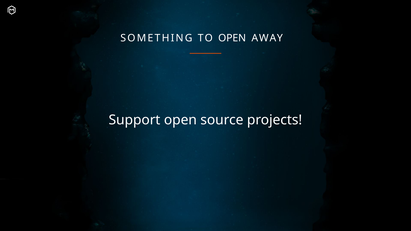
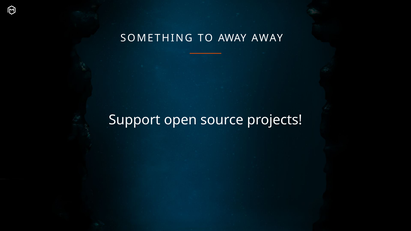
TO OPEN: OPEN -> AWAY
